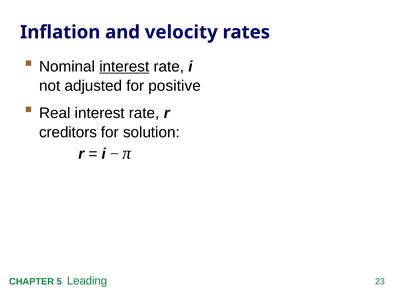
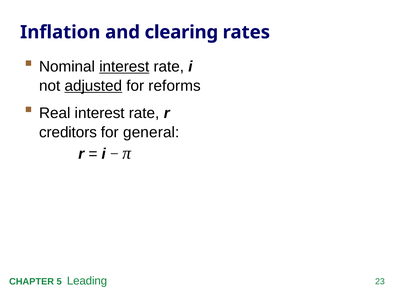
velocity: velocity -> clearing
adjusted underline: none -> present
positive: positive -> reforms
solution: solution -> general
